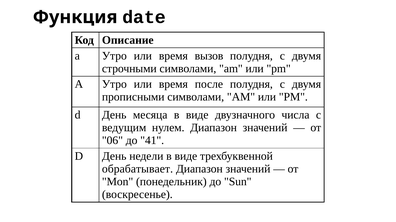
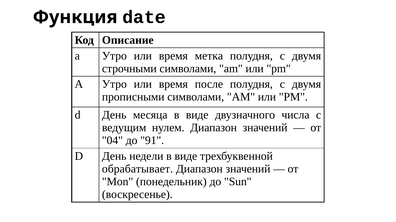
вызов: вызов -> метка
06: 06 -> 04
41: 41 -> 91
